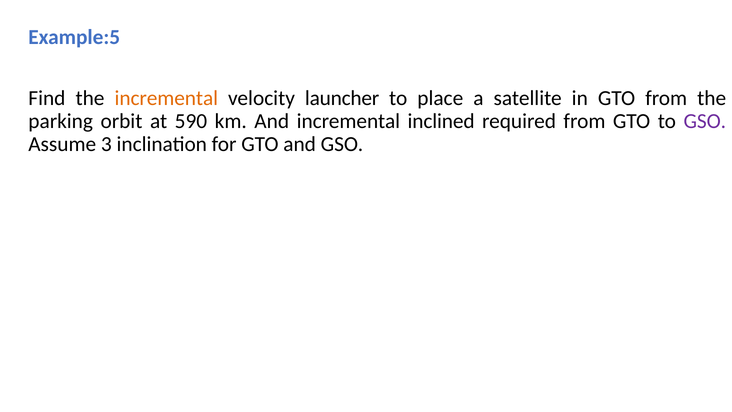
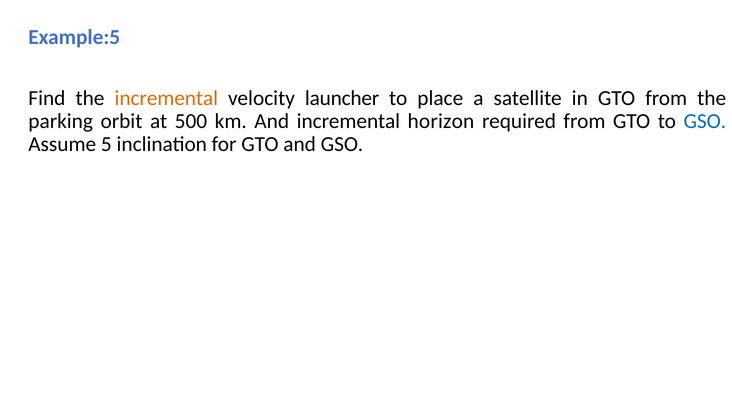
590: 590 -> 500
inclined: inclined -> horizon
GSO at (705, 121) colour: purple -> blue
3: 3 -> 5
